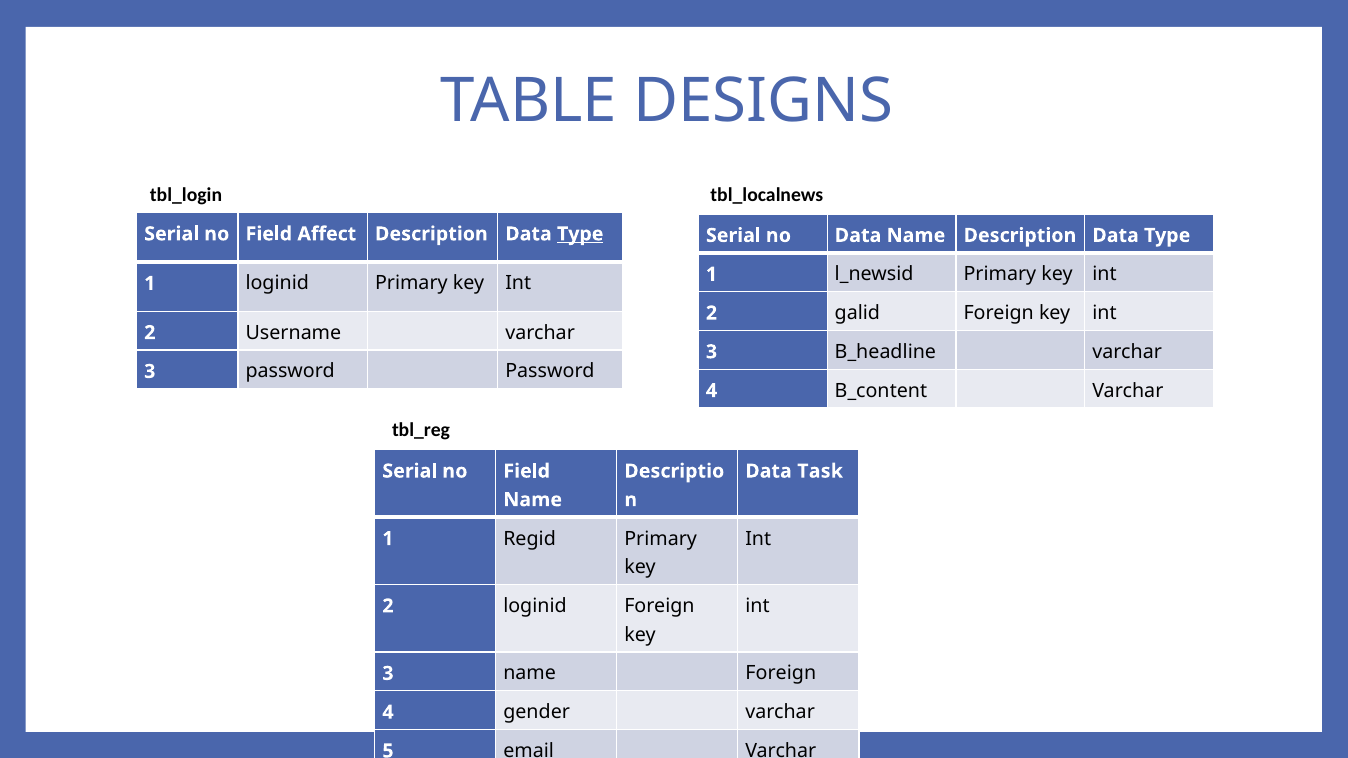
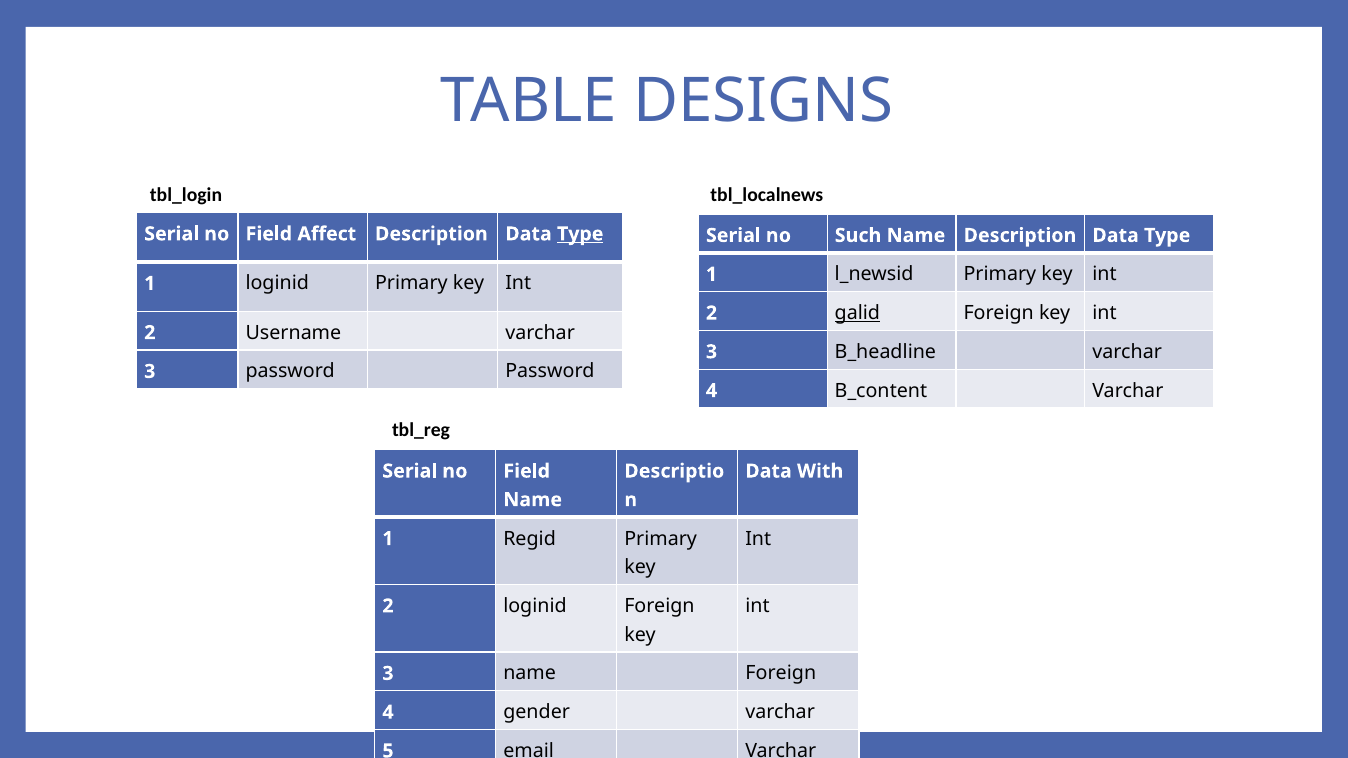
no Data: Data -> Such
galid underline: none -> present
Task: Task -> With
